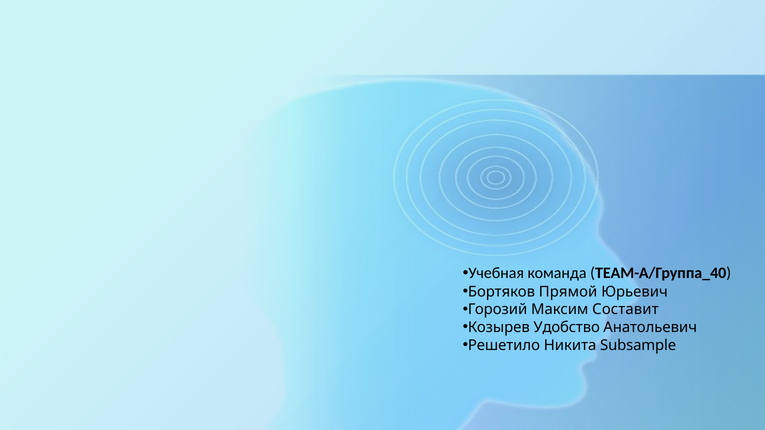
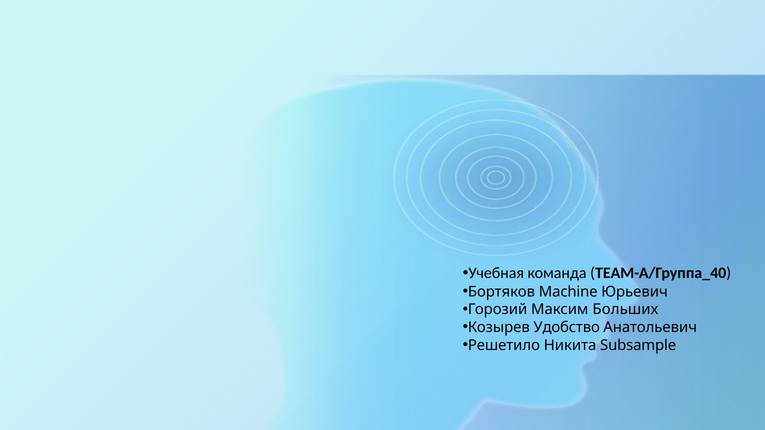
Прямой: Прямой -> Machine
Составит: Составит -> Больших
